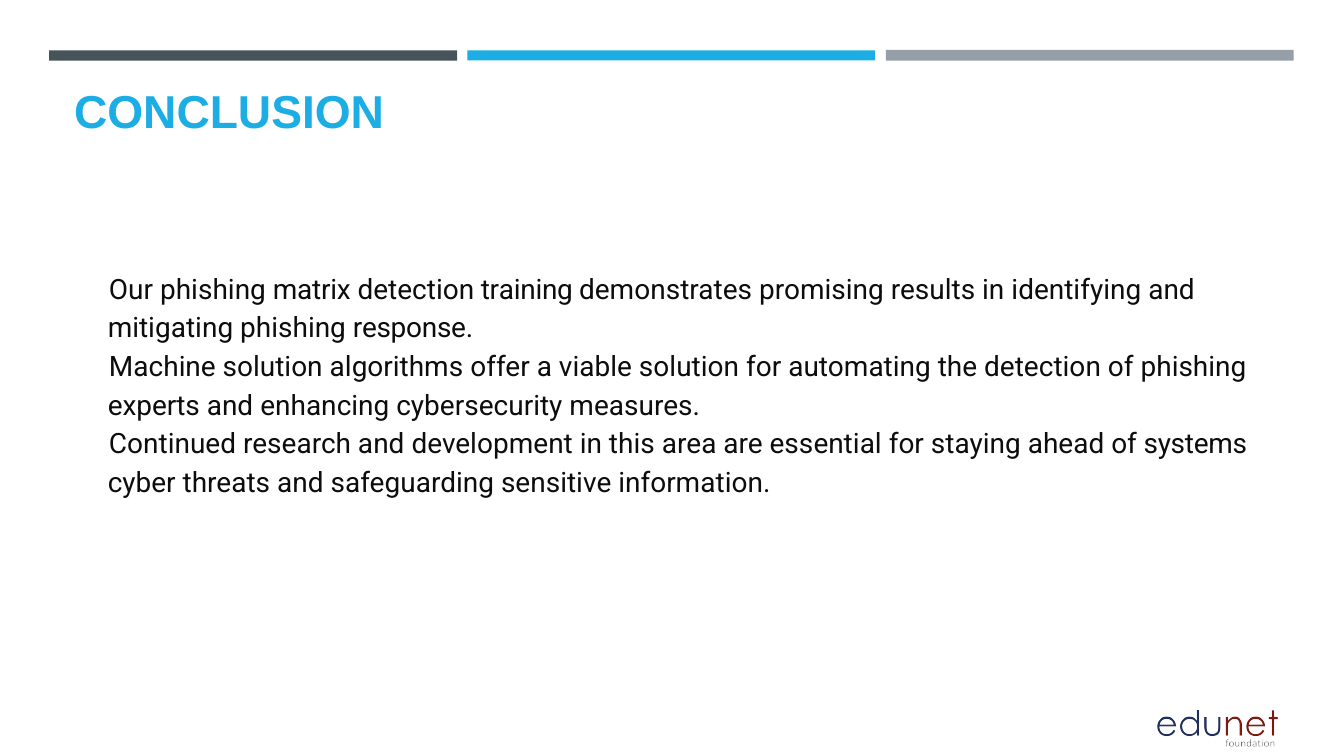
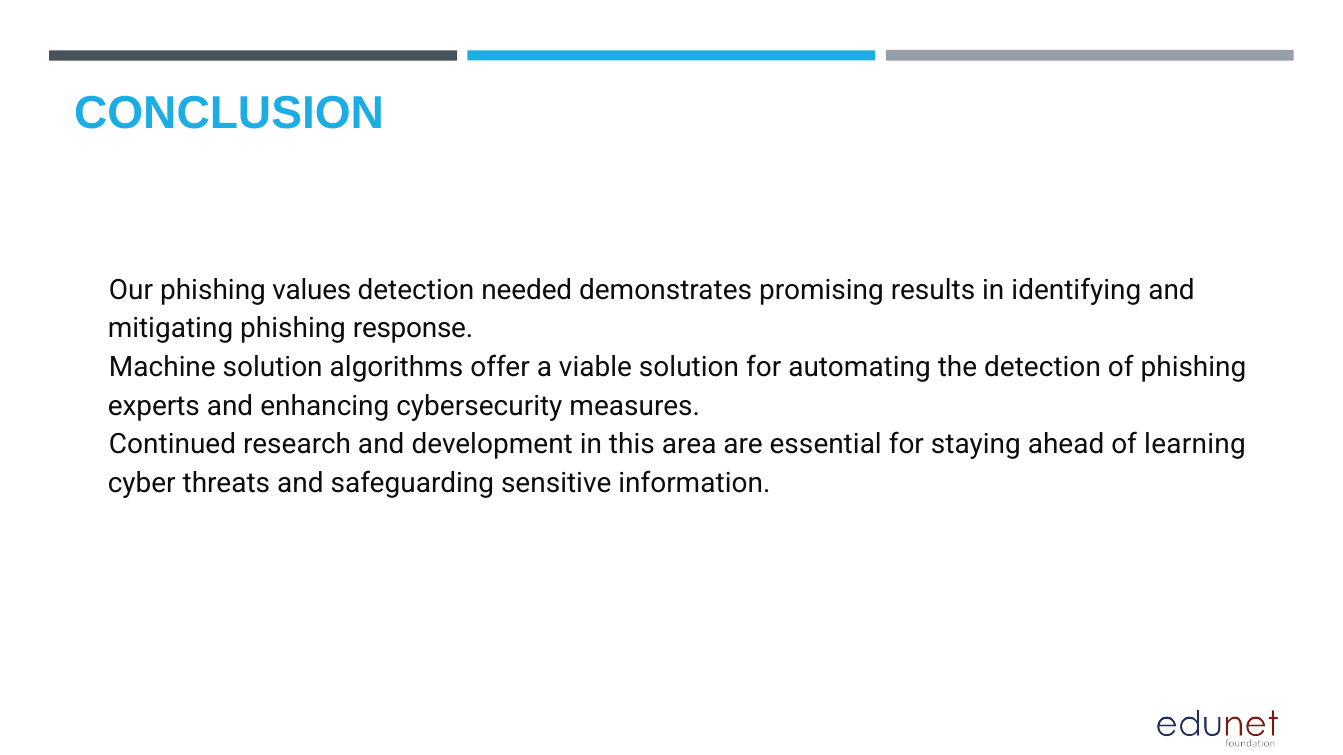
matrix: matrix -> values
training: training -> needed
systems: systems -> learning
